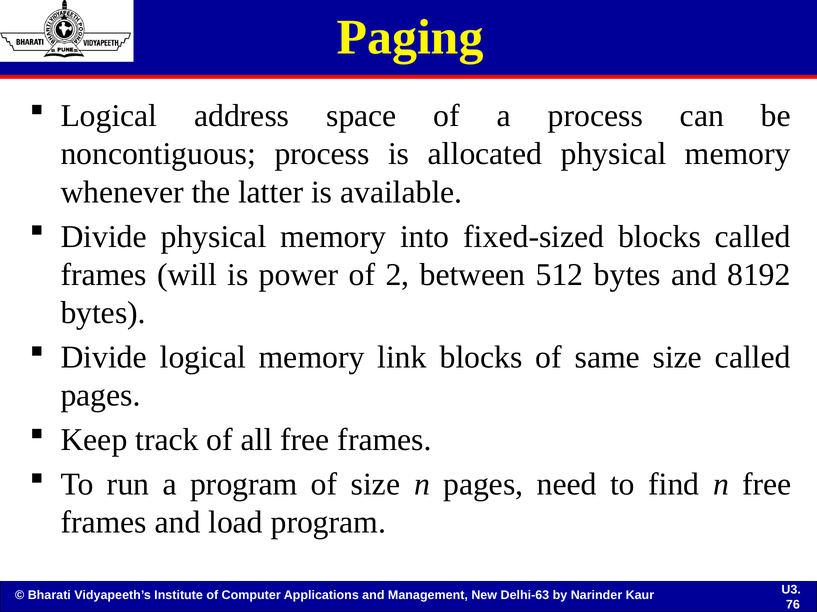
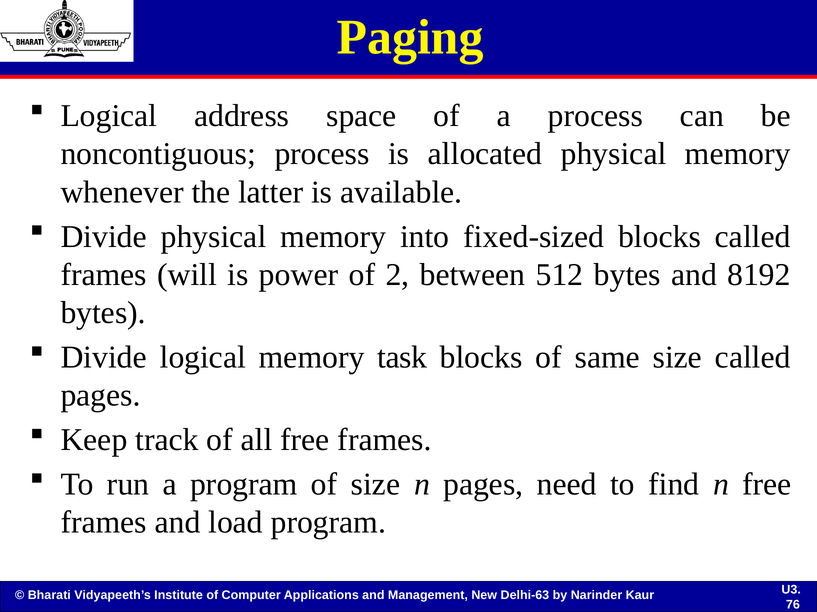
link: link -> task
